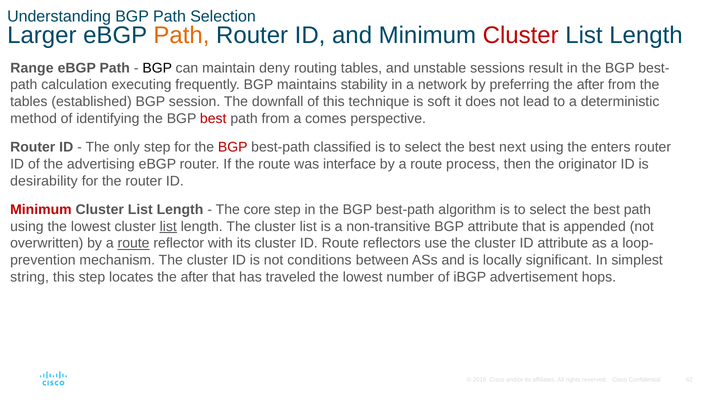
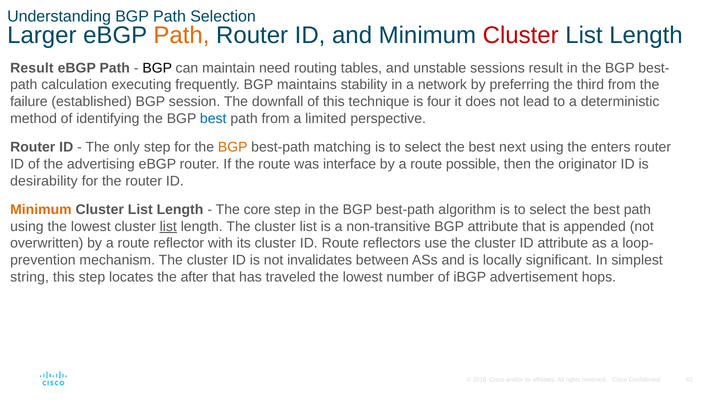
Range at (32, 68): Range -> Result
deny: deny -> need
preferring the after: after -> third
tables at (29, 102): tables -> failure
soft: soft -> four
best at (213, 118) colour: red -> blue
comes: comes -> limited
BGP at (233, 147) colour: red -> orange
classified: classified -> matching
process: process -> possible
Minimum at (41, 210) colour: red -> orange
route at (134, 243) underline: present -> none
conditions: conditions -> invalidates
